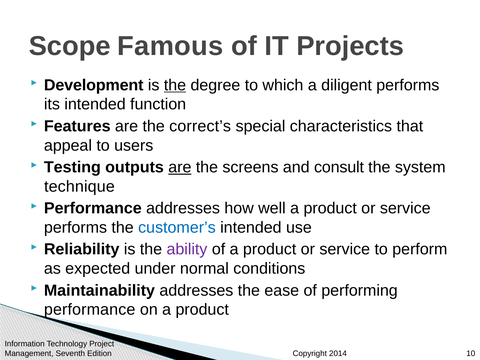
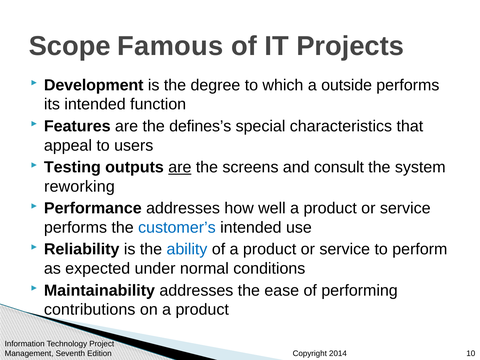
the at (175, 85) underline: present -> none
diligent: diligent -> outside
correct’s: correct’s -> defines’s
technique: technique -> reworking
ability colour: purple -> blue
performance at (90, 310): performance -> contributions
